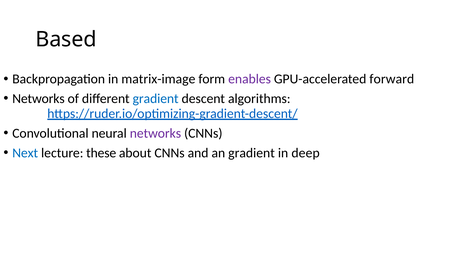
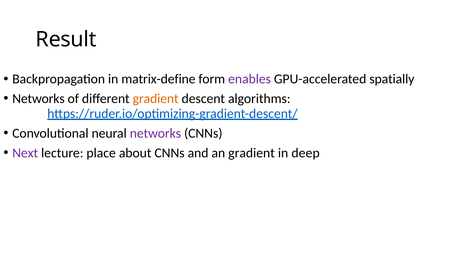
Based: Based -> Result
matrix-image: matrix-image -> matrix-define
forward: forward -> spatially
gradient at (156, 99) colour: blue -> orange
Next colour: blue -> purple
these: these -> place
